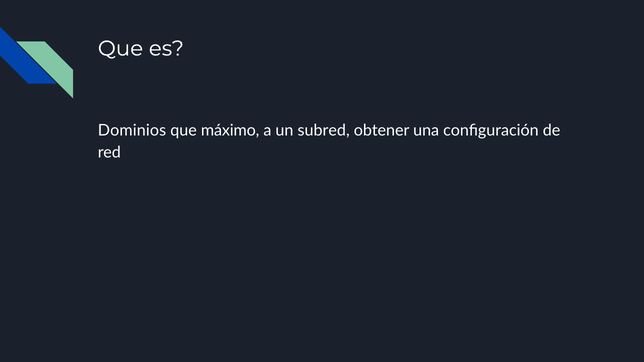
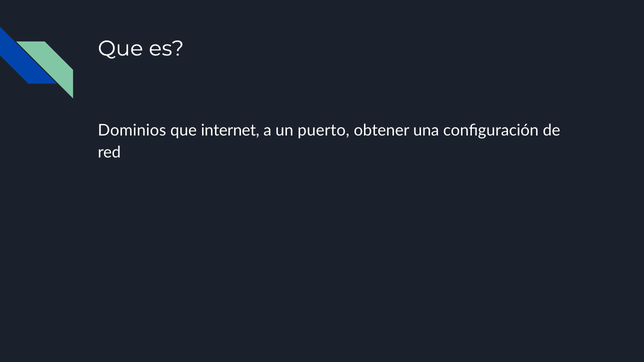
máximo: máximo -> internet
subred: subred -> puerto
